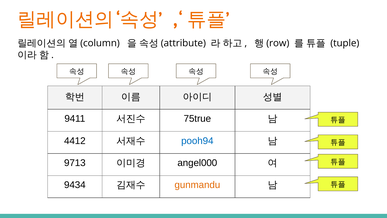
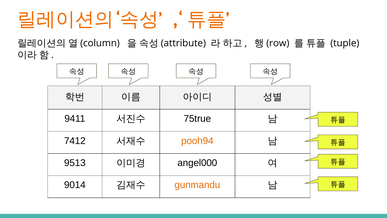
4412: 4412 -> 7412
pooh94 colour: blue -> orange
9713: 9713 -> 9513
9434: 9434 -> 9014
